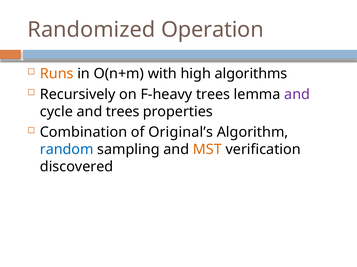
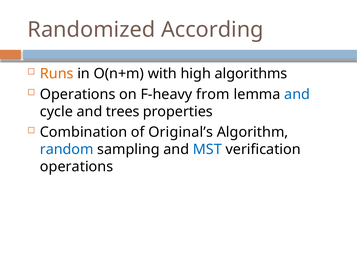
Operation: Operation -> According
Recursively at (78, 95): Recursively -> Operations
F-heavy trees: trees -> from
and at (297, 95) colour: purple -> blue
MST colour: orange -> blue
discovered at (77, 167): discovered -> operations
